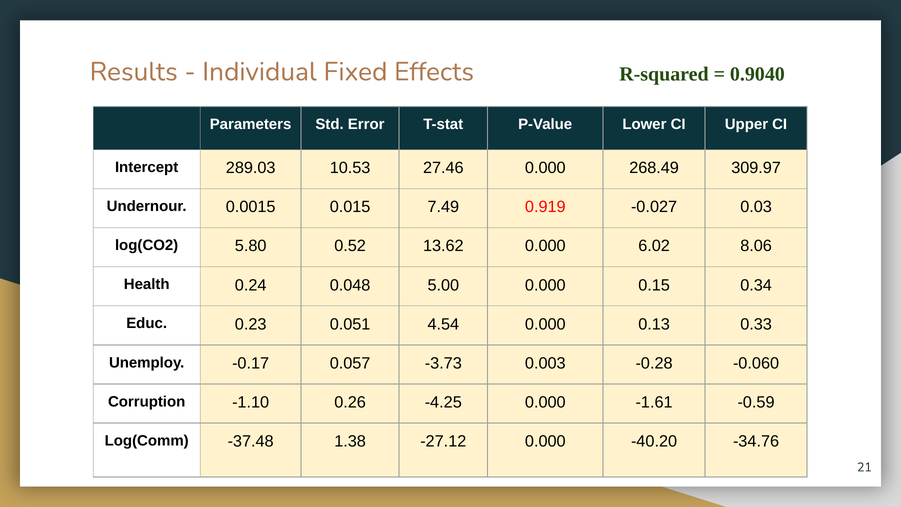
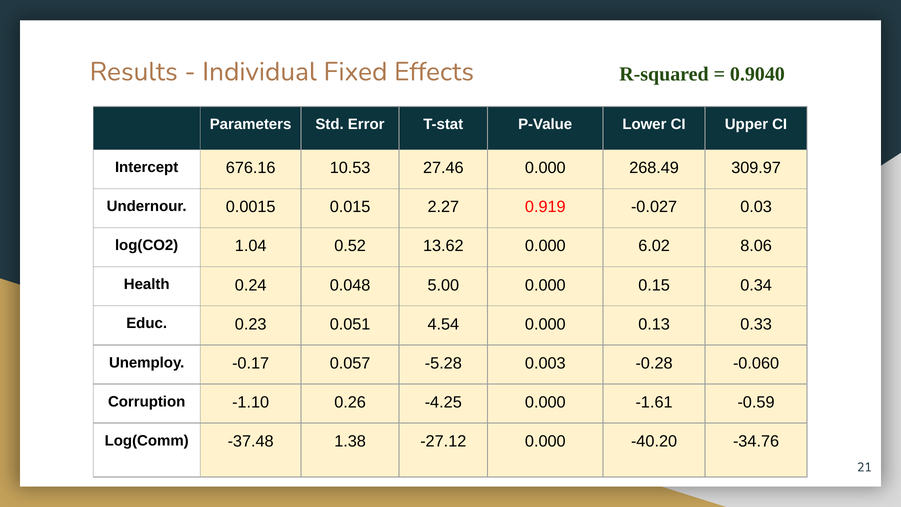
289.03: 289.03 -> 676.16
7.49: 7.49 -> 2.27
5.80: 5.80 -> 1.04
-3.73: -3.73 -> -5.28
